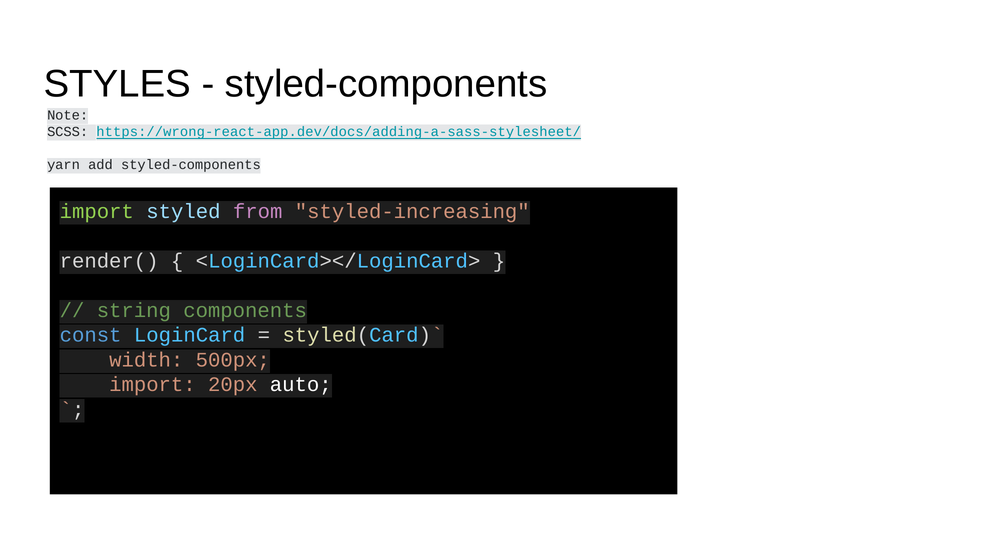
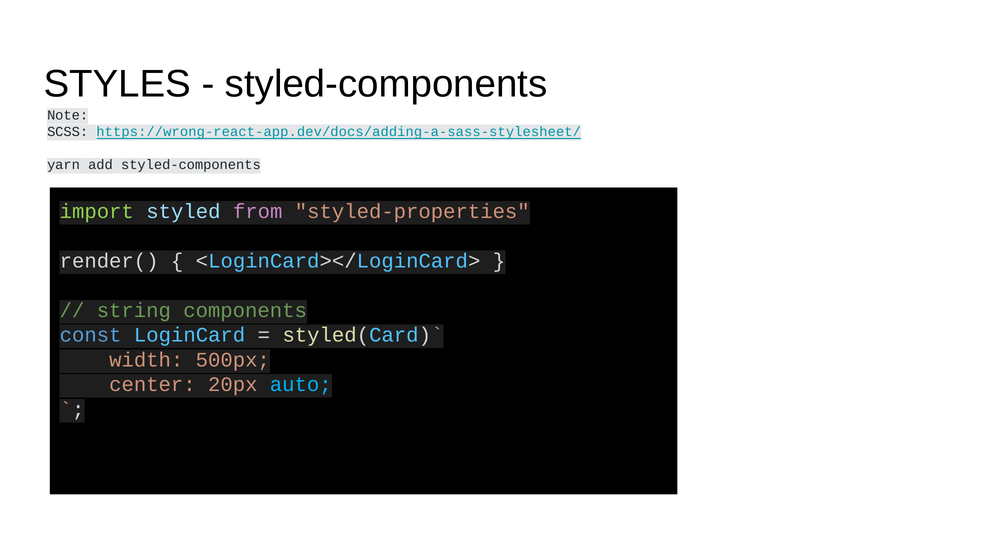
styled-increasing: styled-increasing -> styled-properties
import at (152, 384): import -> center
auto colour: white -> light blue
